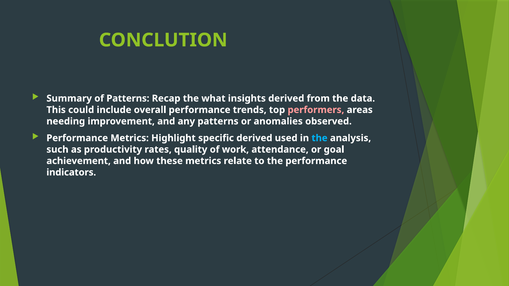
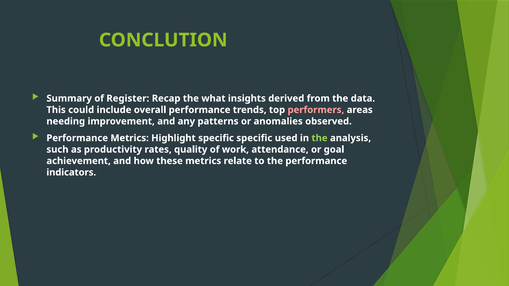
of Patterns: Patterns -> Register
specific derived: derived -> specific
the at (320, 138) colour: light blue -> light green
